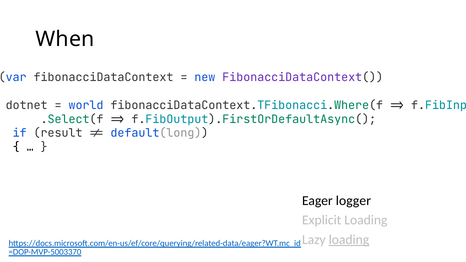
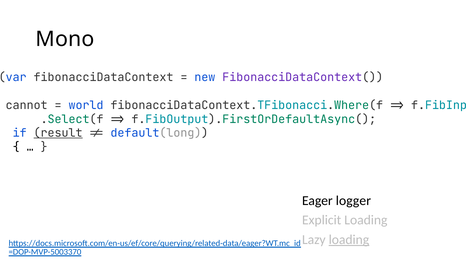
When: When -> Mono
dotnet: dotnet -> cannot
result underline: none -> present
